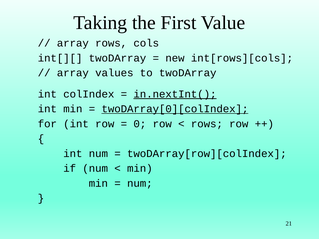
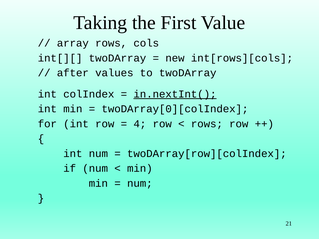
array at (73, 73): array -> after
twoDArray[0][colIndex underline: present -> none
0: 0 -> 4
